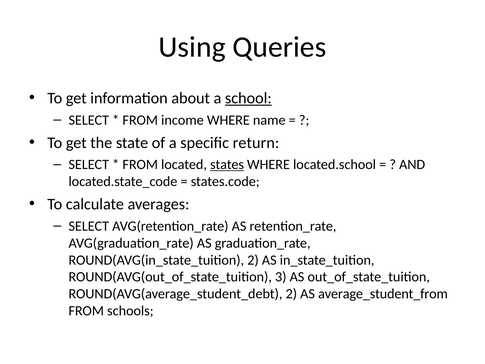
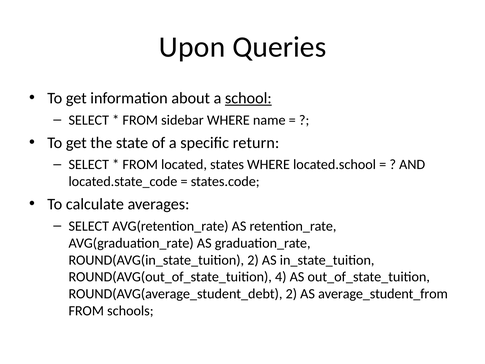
Using: Using -> Upon
income: income -> sidebar
states underline: present -> none
3: 3 -> 4
